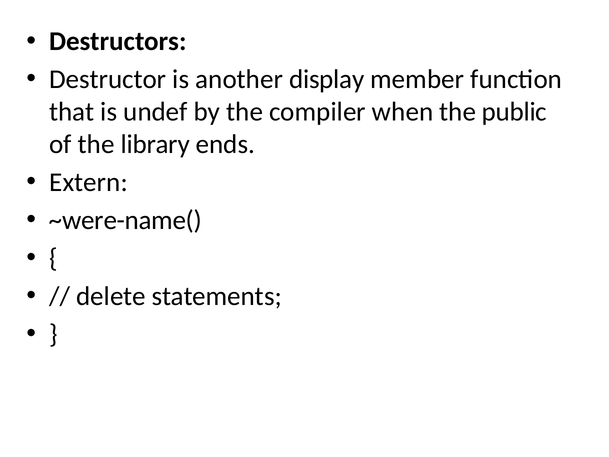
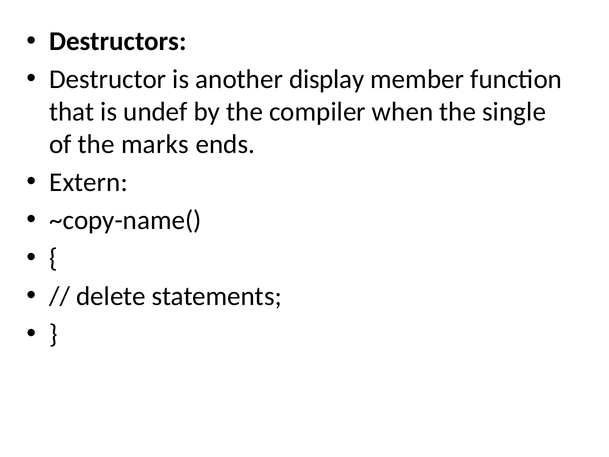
public: public -> single
library: library -> marks
~were-name(: ~were-name( -> ~copy-name(
